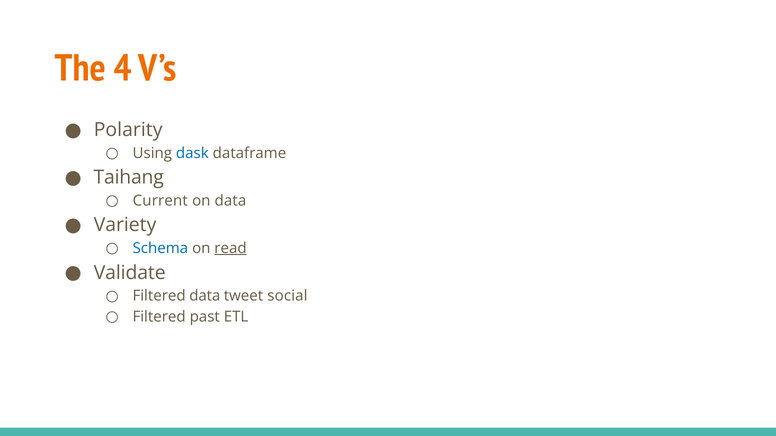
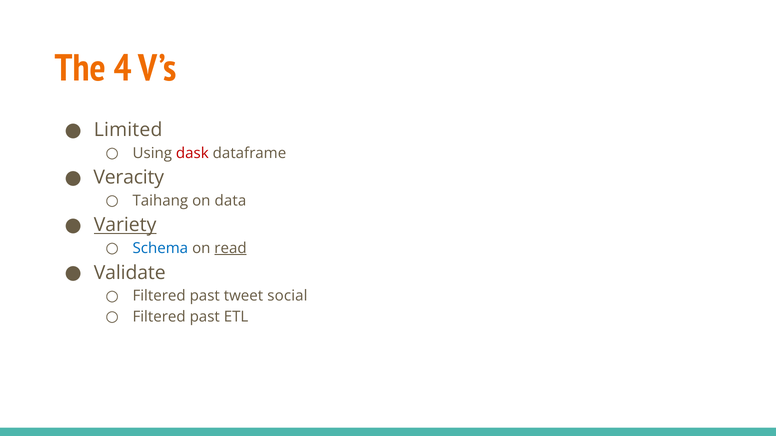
Polarity: Polarity -> Limited
dask colour: blue -> red
Taihang: Taihang -> Veracity
Current: Current -> Taihang
Variety underline: none -> present
data at (205, 296): data -> past
